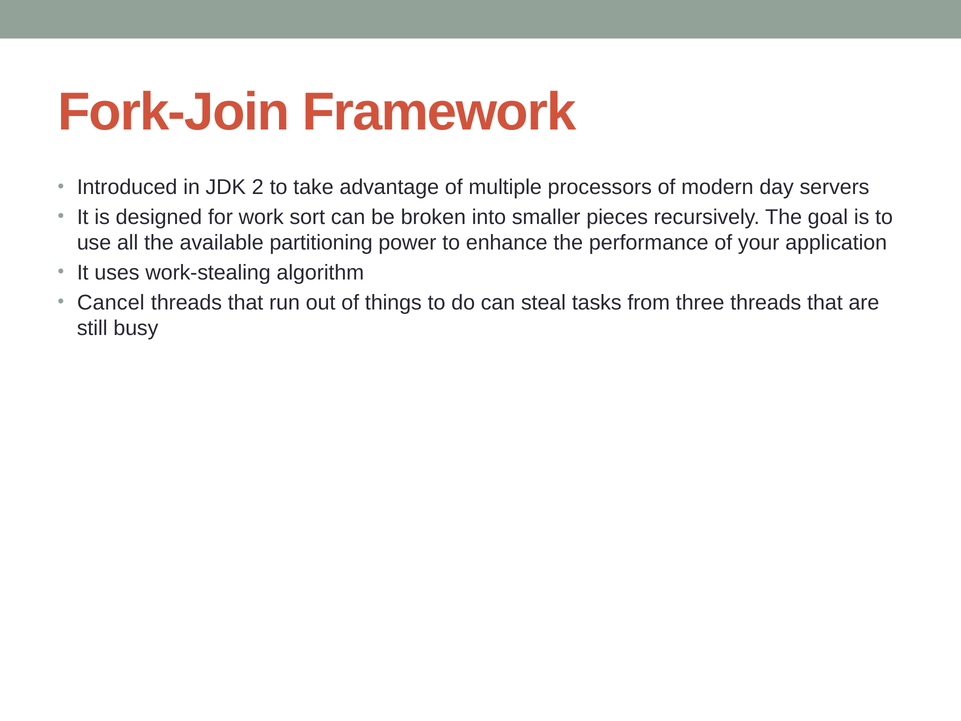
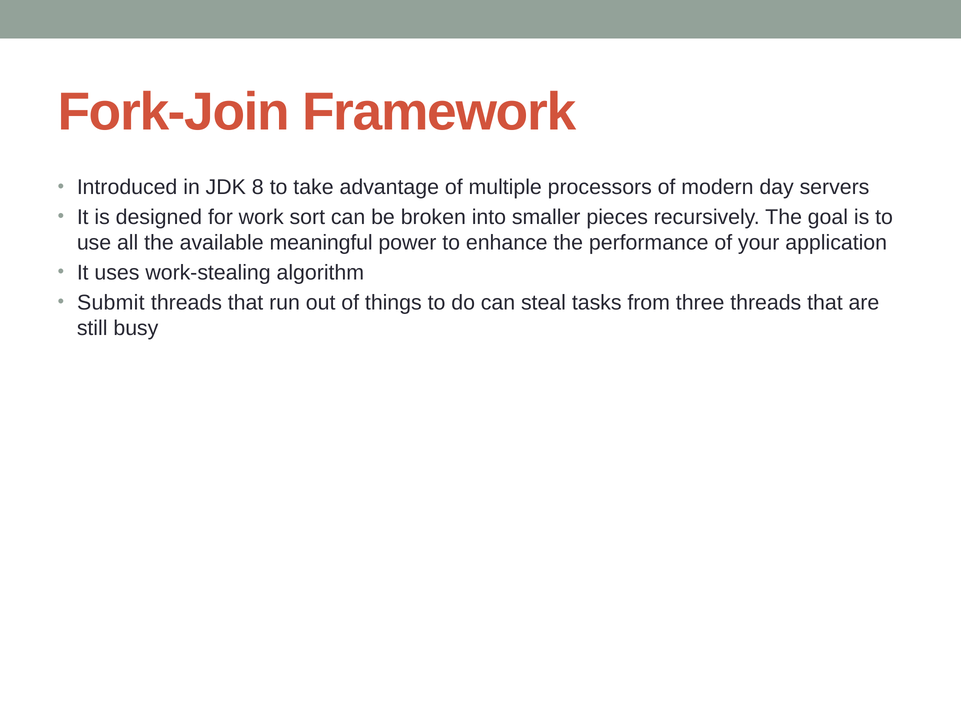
2: 2 -> 8
partitioning: partitioning -> meaningful
Cancel: Cancel -> Submit
